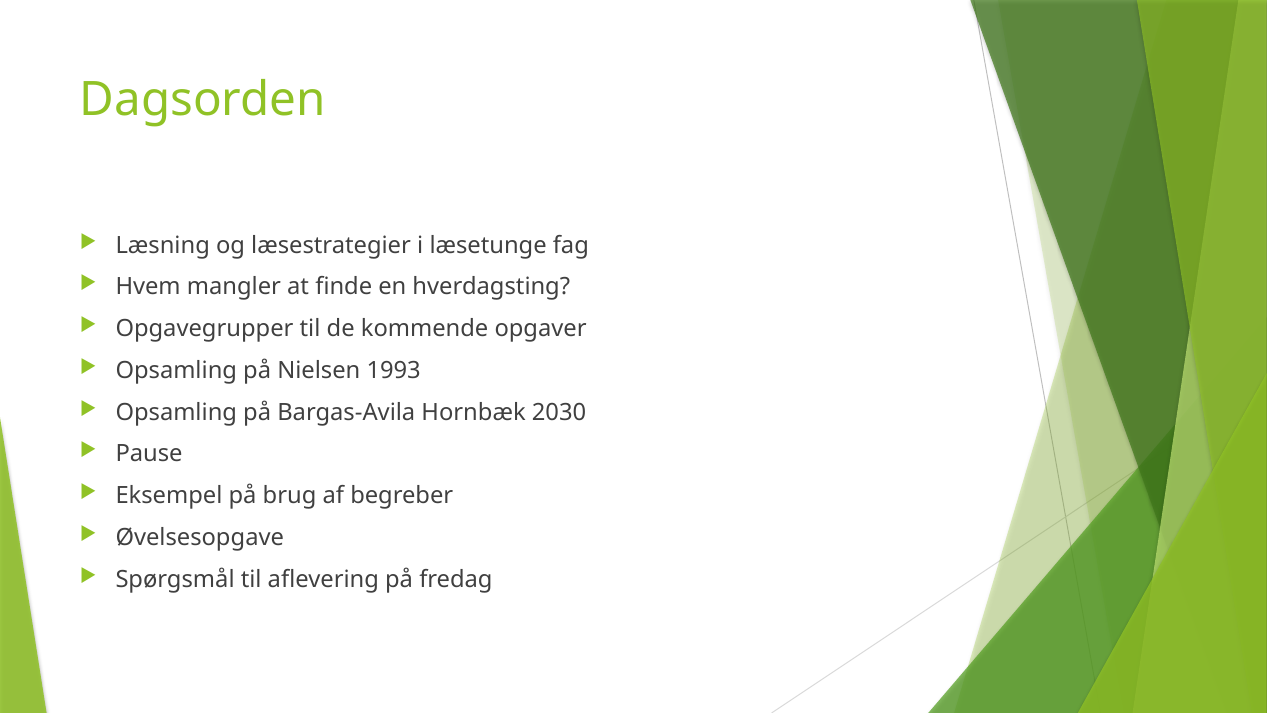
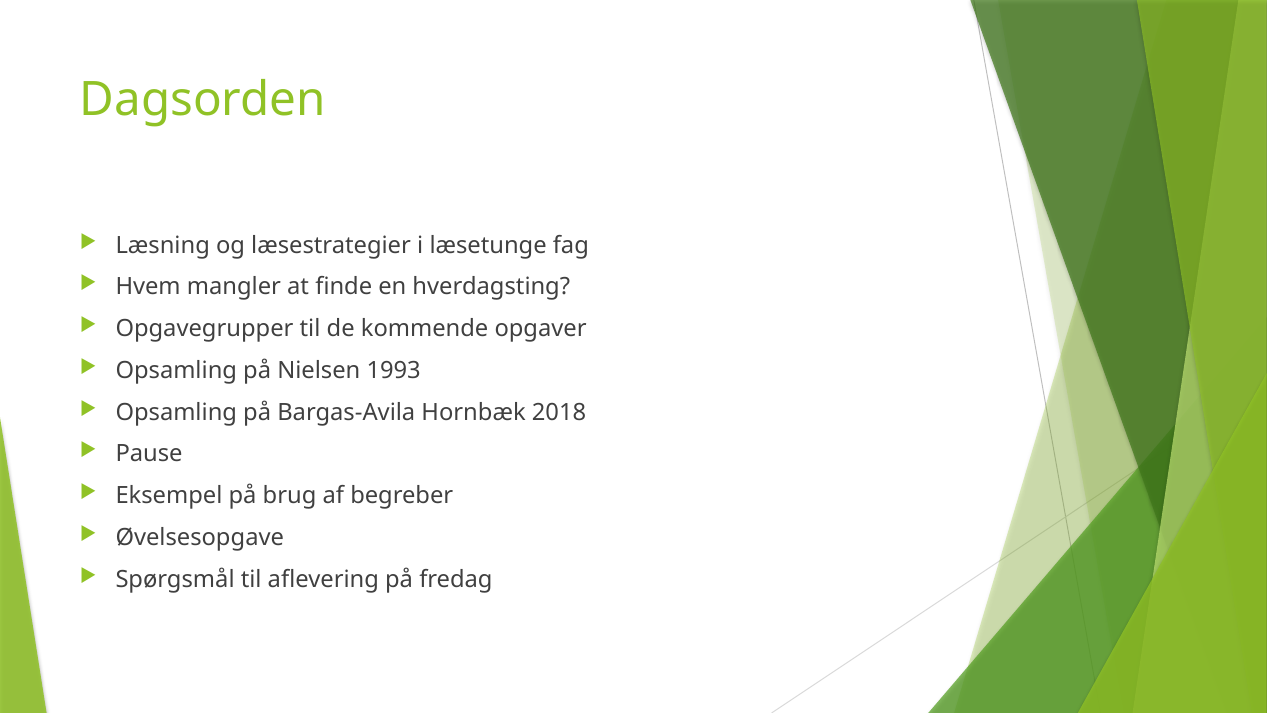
2030: 2030 -> 2018
